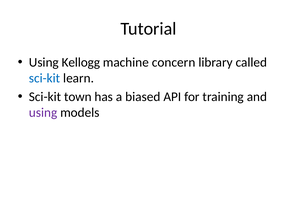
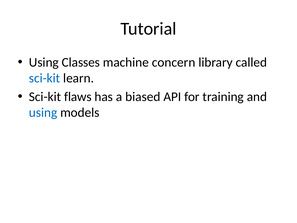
Kellogg: Kellogg -> Classes
town: town -> flaws
using at (43, 112) colour: purple -> blue
